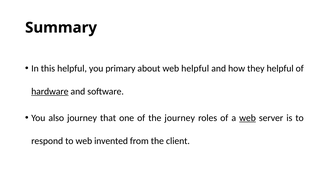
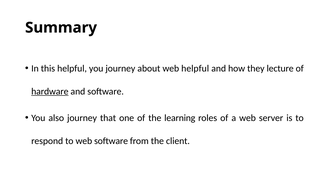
you primary: primary -> journey
they helpful: helpful -> lecture
the journey: journey -> learning
web at (248, 118) underline: present -> none
web invented: invented -> software
